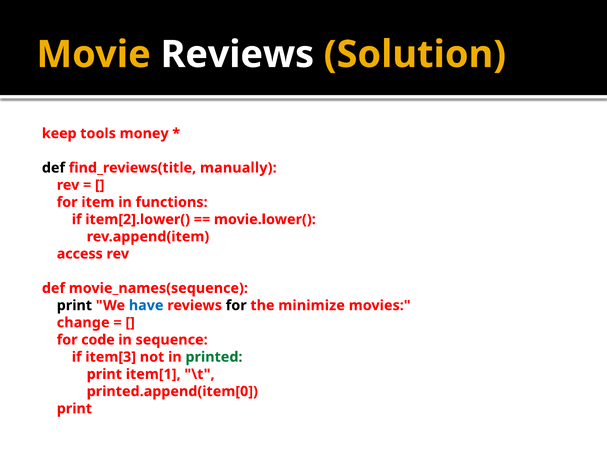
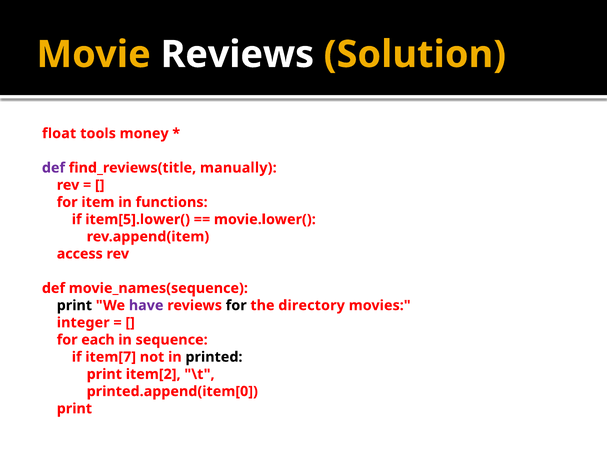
keep: keep -> float
def at (53, 168) colour: black -> purple
item[2].lower(: item[2].lower( -> item[5].lower(
have colour: blue -> purple
minimize: minimize -> directory
change: change -> integer
code: code -> each
item[3: item[3 -> item[7
printed colour: green -> black
item[1: item[1 -> item[2
